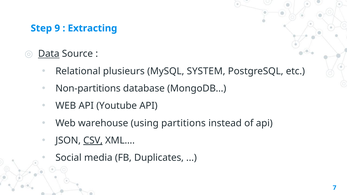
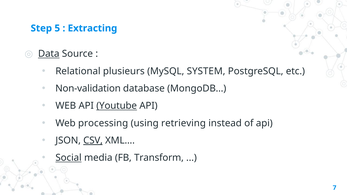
9: 9 -> 5
Non-partitions: Non-partitions -> Non-validation
Youtube underline: none -> present
warehouse: warehouse -> processing
partitions: partitions -> retrieving
Social underline: none -> present
Duplicates: Duplicates -> Transform
